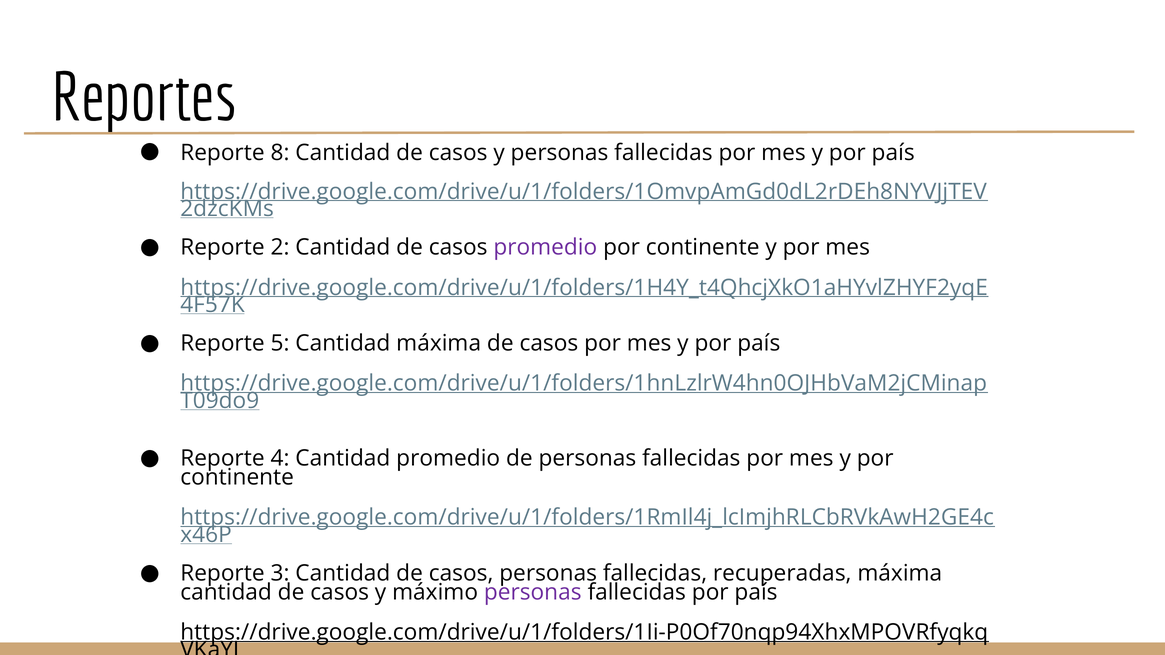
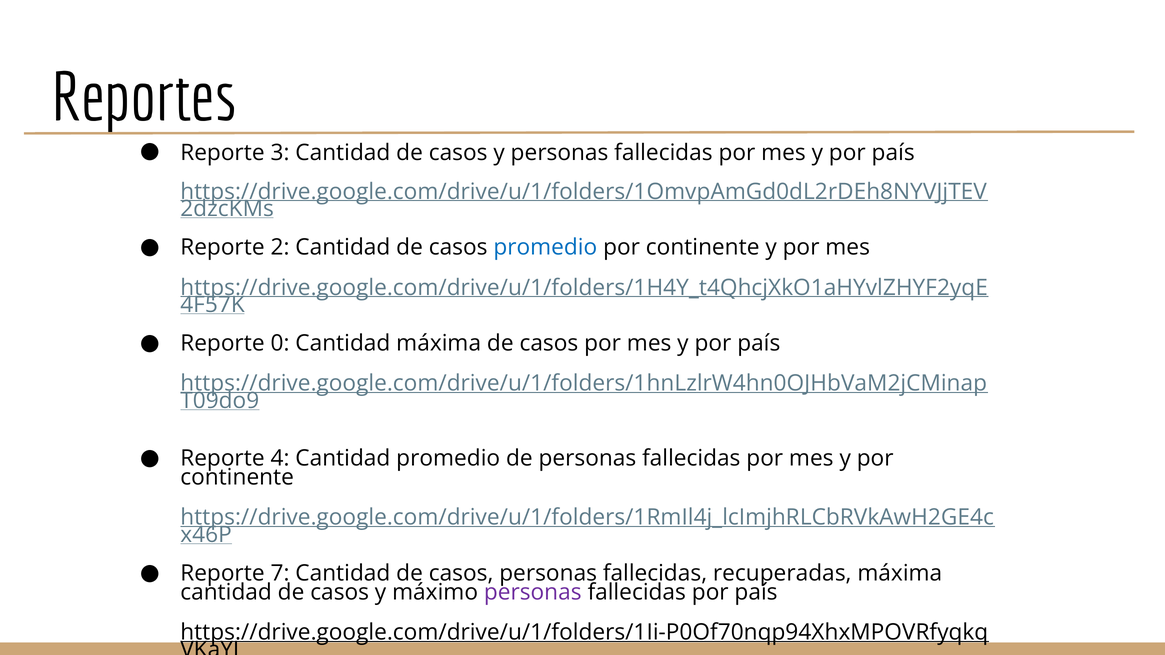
8: 8 -> 3
promedio at (545, 248) colour: purple -> blue
5: 5 -> 0
3: 3 -> 7
